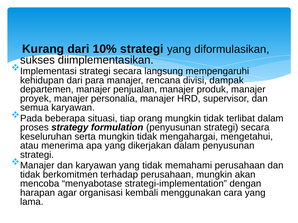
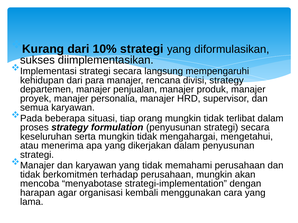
divisi dampak: dampak -> strategy
